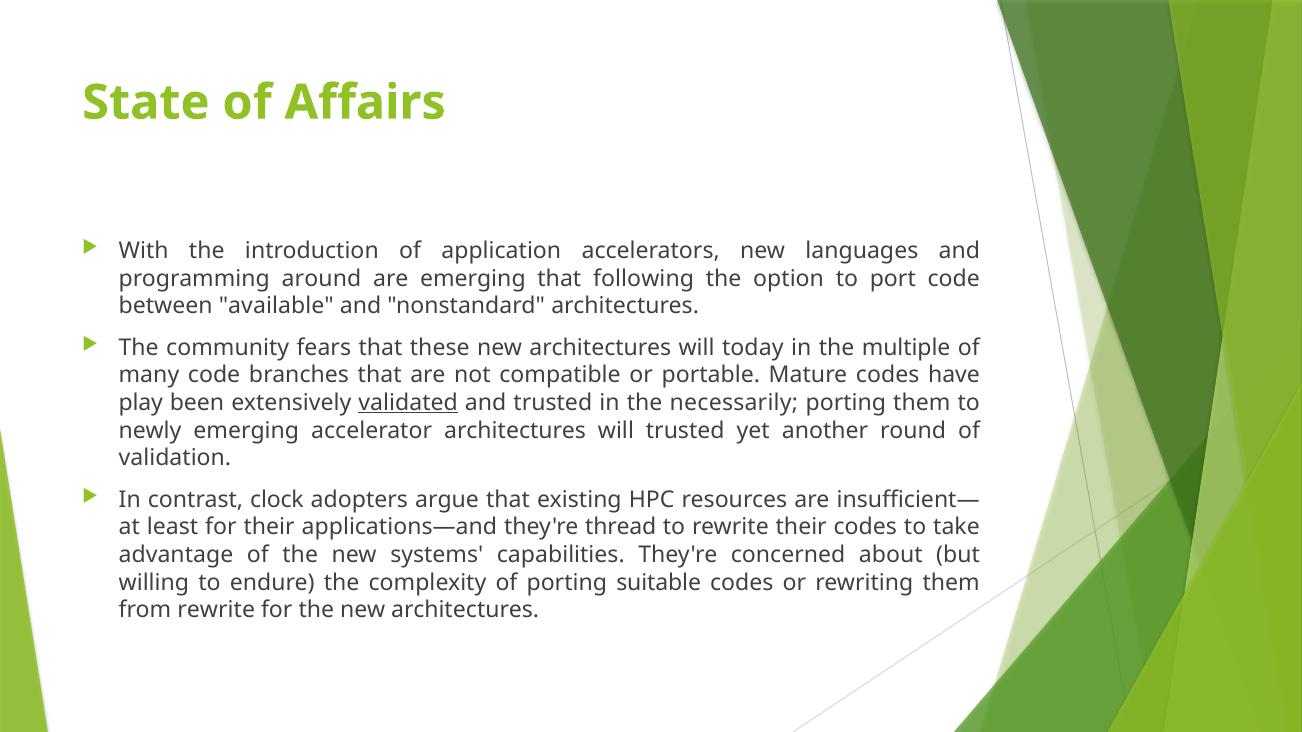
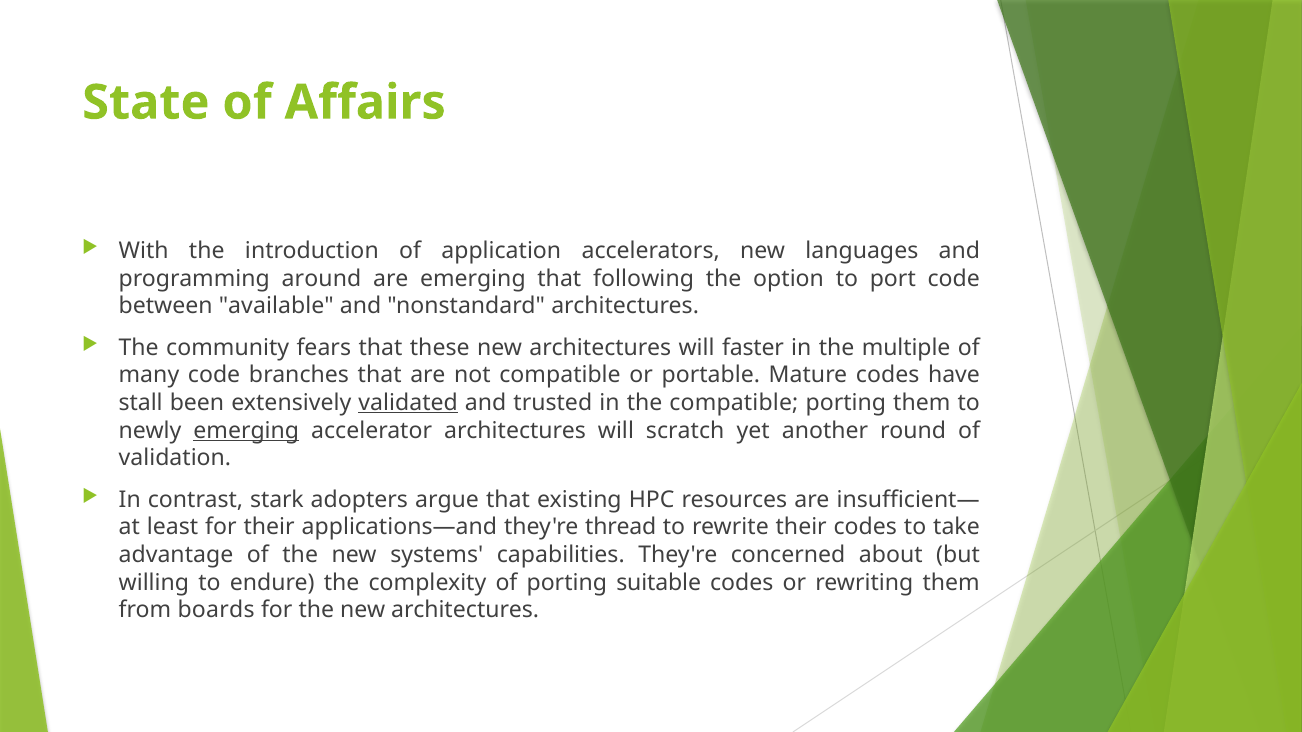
today: today -> faster
play: play -> stall
the necessarily: necessarily -> compatible
emerging at (246, 431) underline: none -> present
will trusted: trusted -> scratch
clock: clock -> stark
from rewrite: rewrite -> boards
